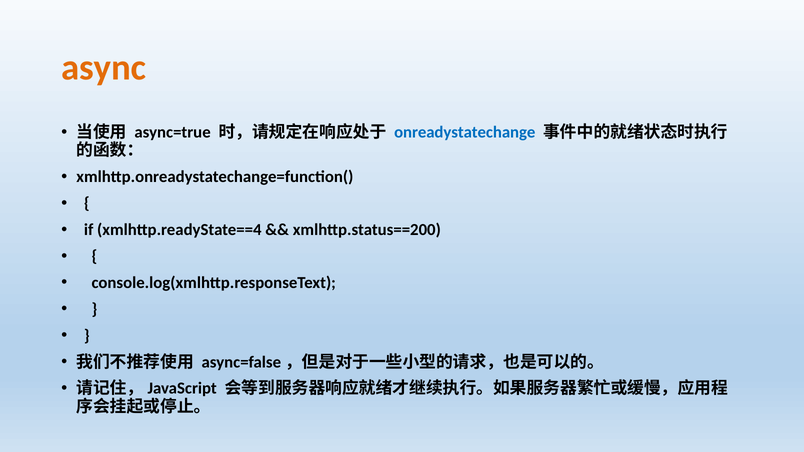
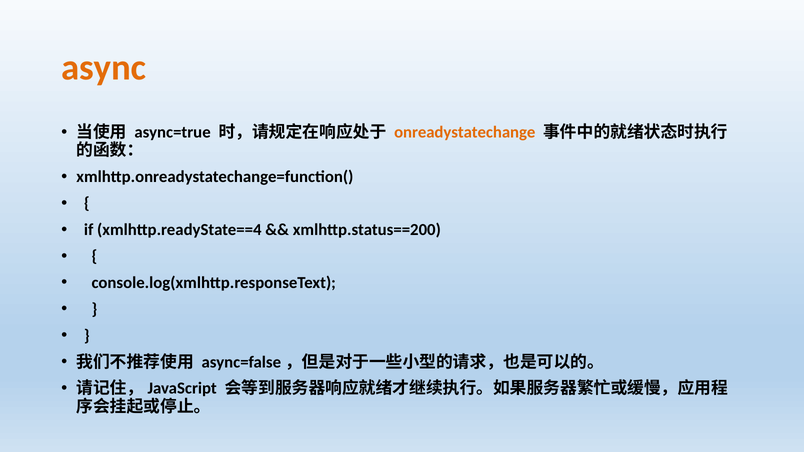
onreadystatechange colour: blue -> orange
